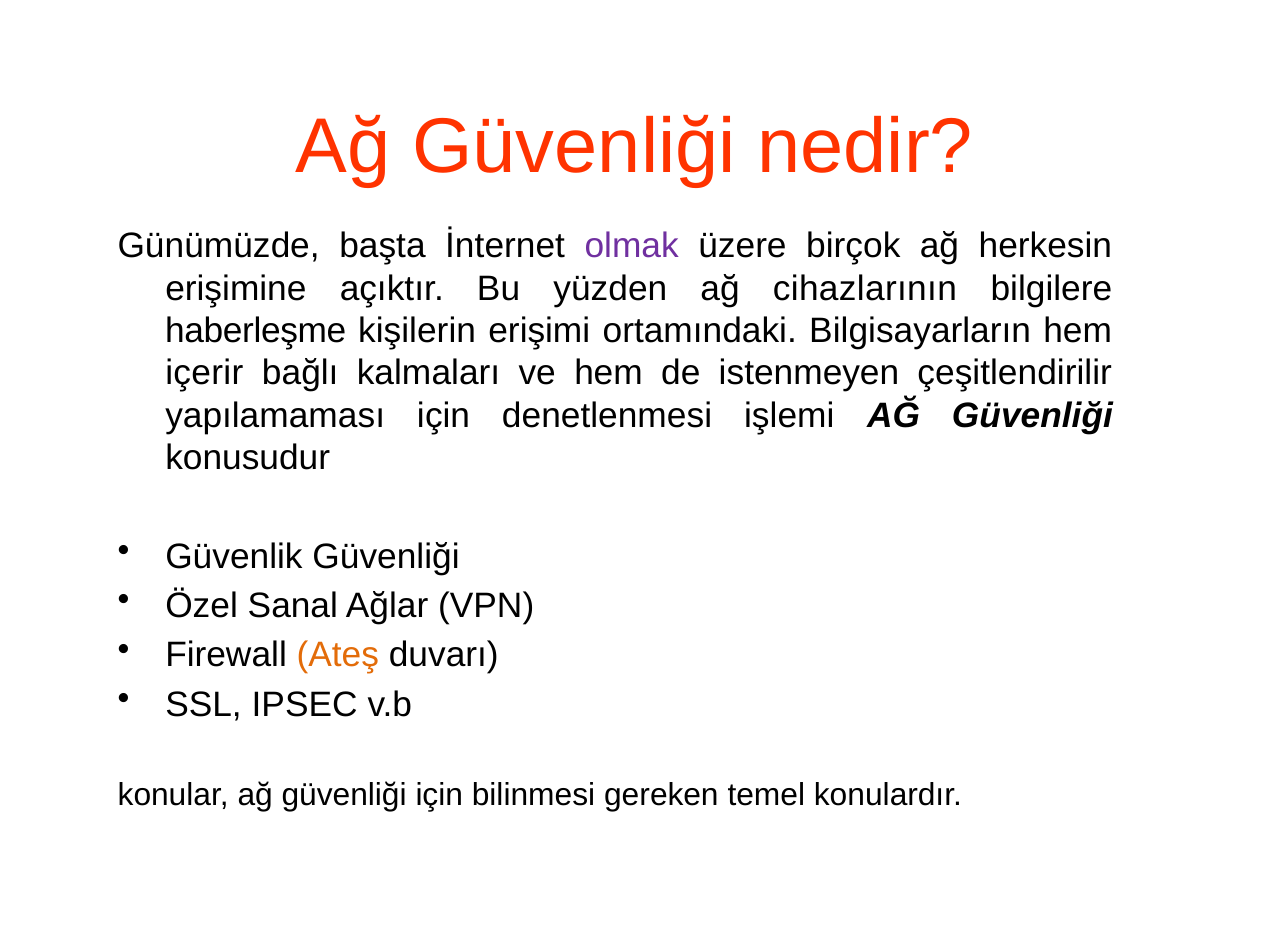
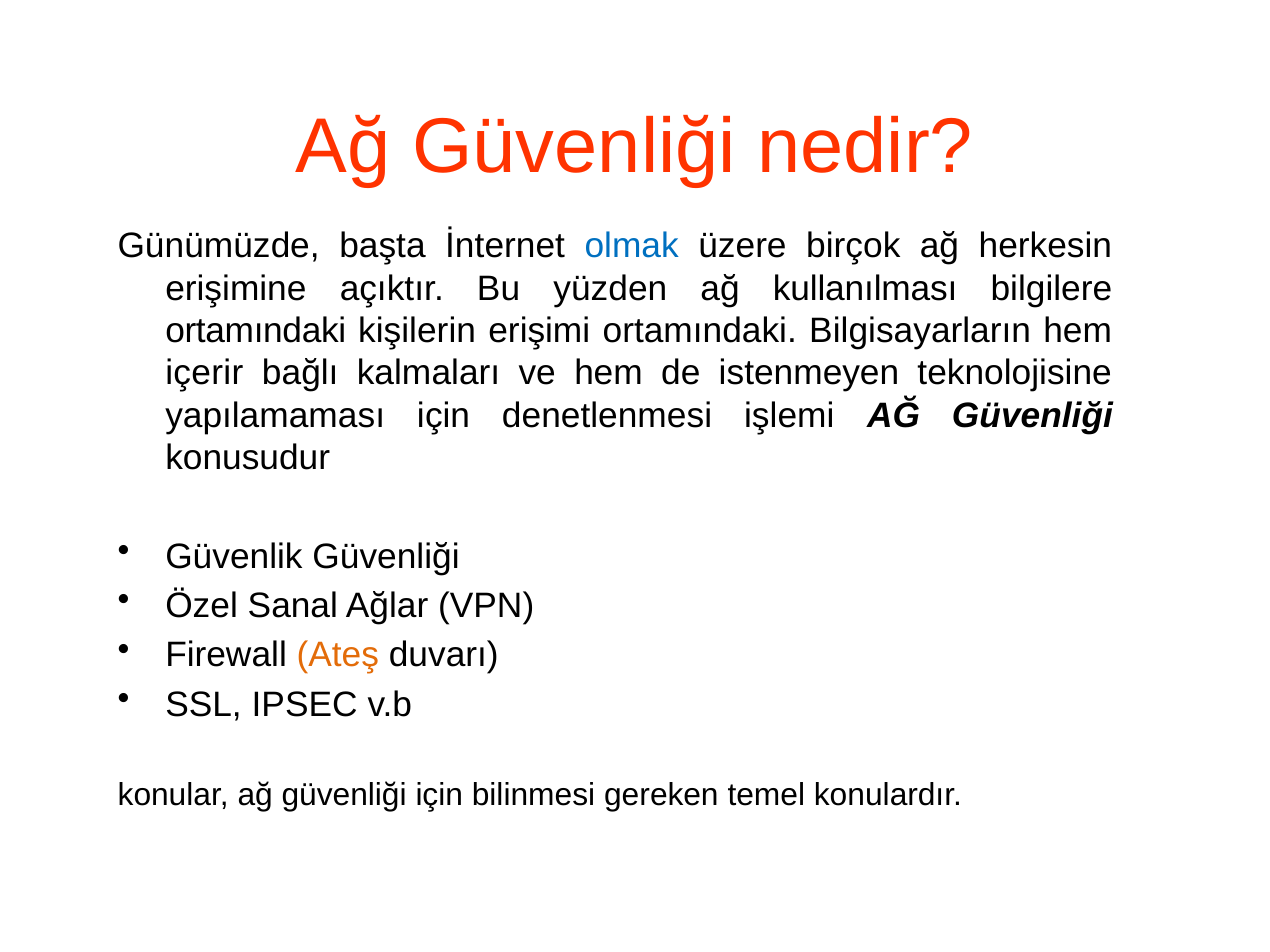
olmak colour: purple -> blue
cihazlarının: cihazlarının -> kullanılması
haberleşme at (256, 331): haberleşme -> ortamındaki
çeşitlendirilir: çeşitlendirilir -> teknolojisine
